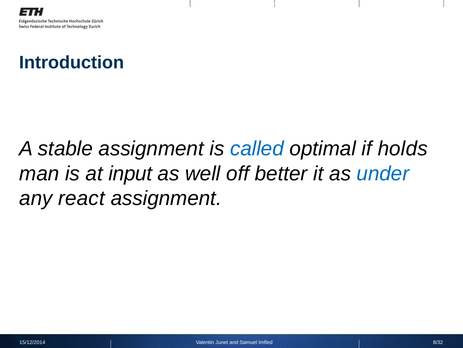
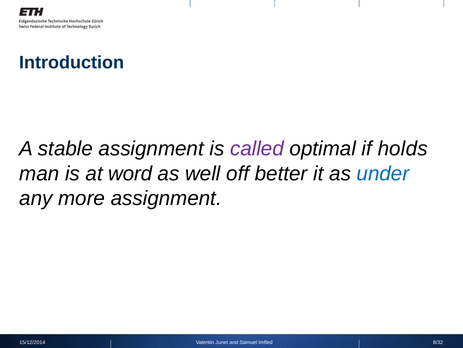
called colour: blue -> purple
input: input -> word
react: react -> more
